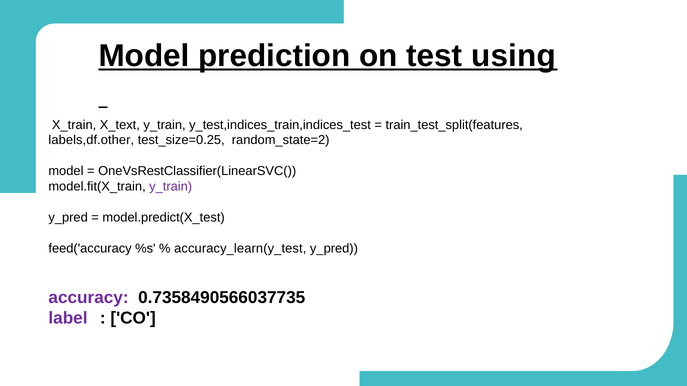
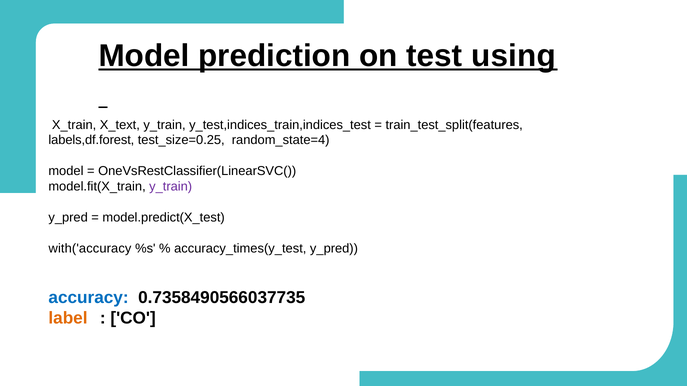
labels,df.other: labels,df.other -> labels,df.forest
random_state=2: random_state=2 -> random_state=4
feed('accuracy: feed('accuracy -> with('accuracy
accuracy_learn(y_test: accuracy_learn(y_test -> accuracy_times(y_test
accuracy colour: purple -> blue
label colour: purple -> orange
